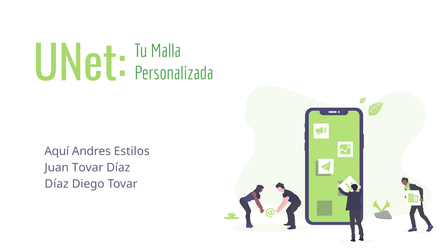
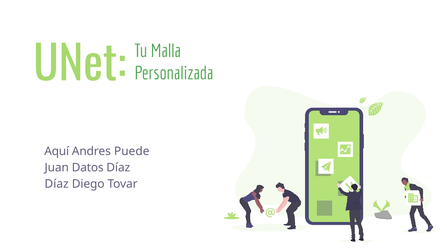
Estilos: Estilos -> Puede
Juan Tovar: Tovar -> Datos
